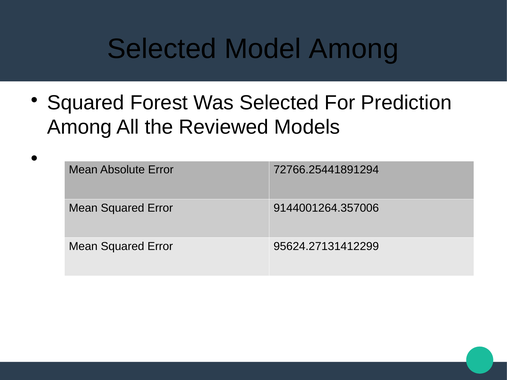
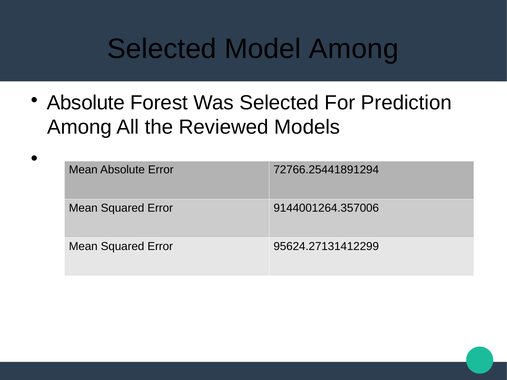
Squared at (86, 103): Squared -> Absolute
